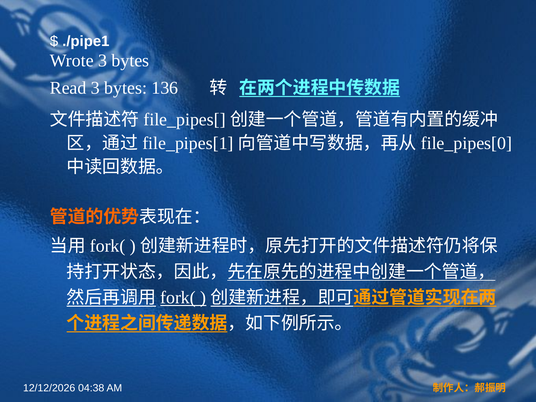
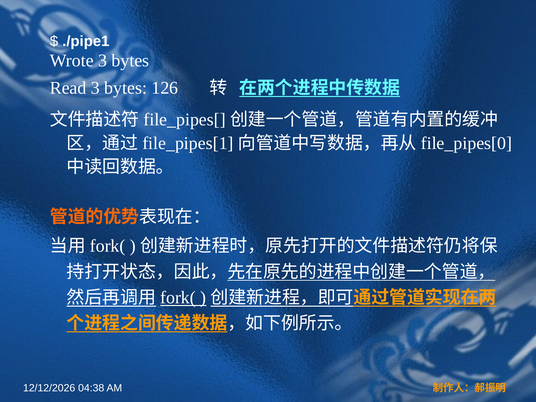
136: 136 -> 126
